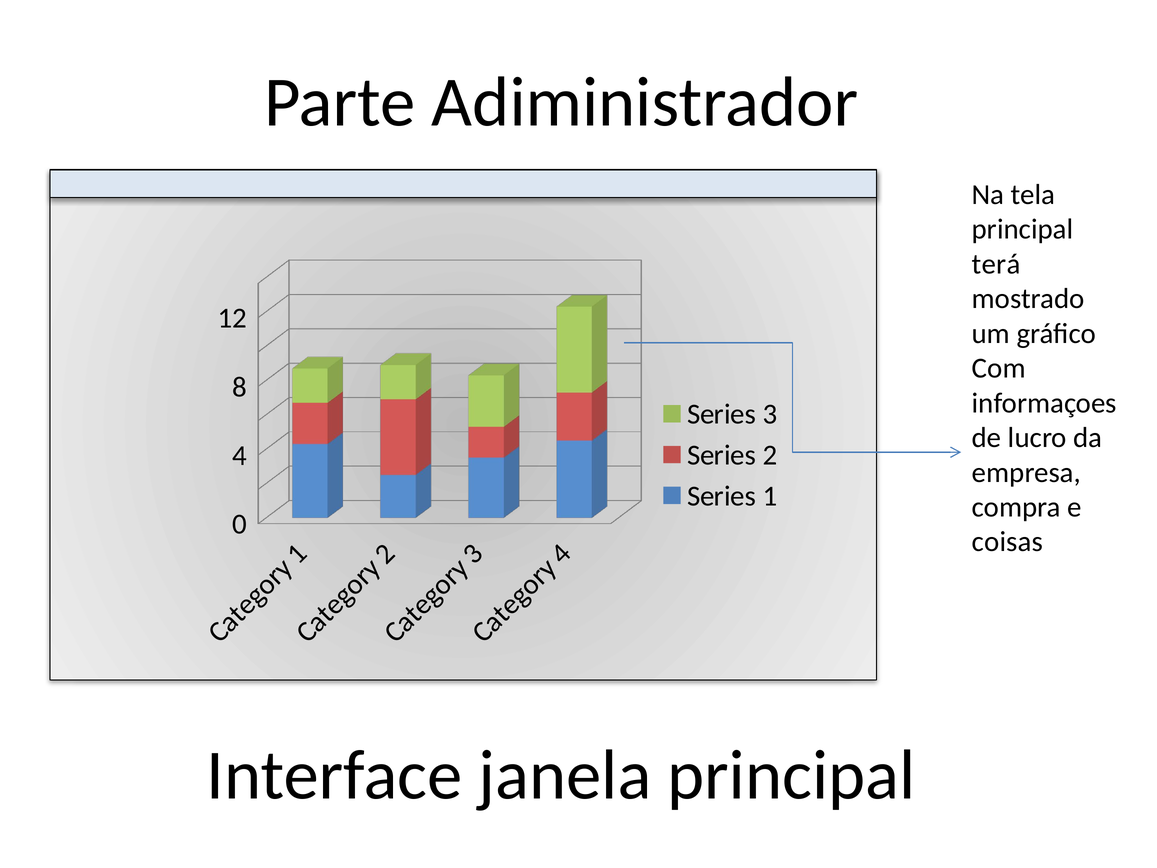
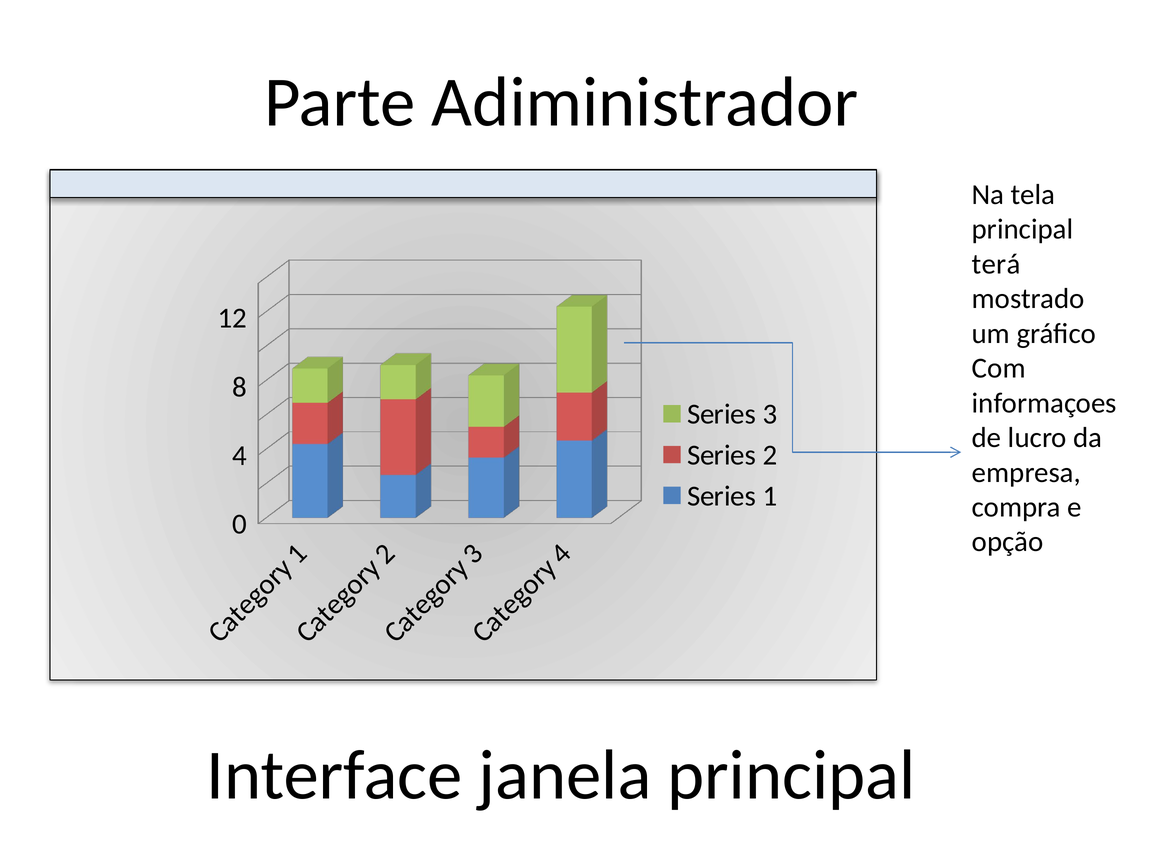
coisas: coisas -> opção
